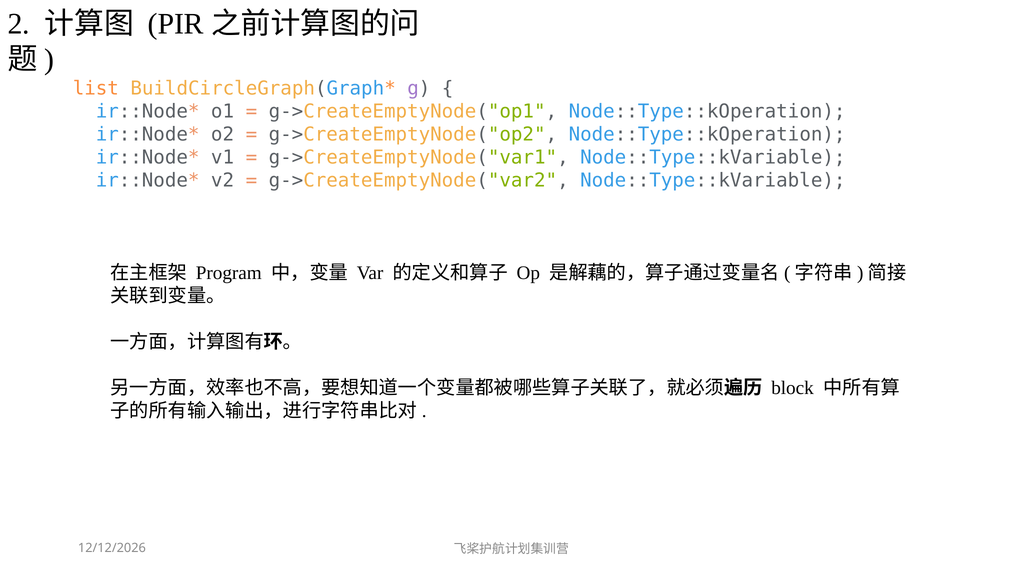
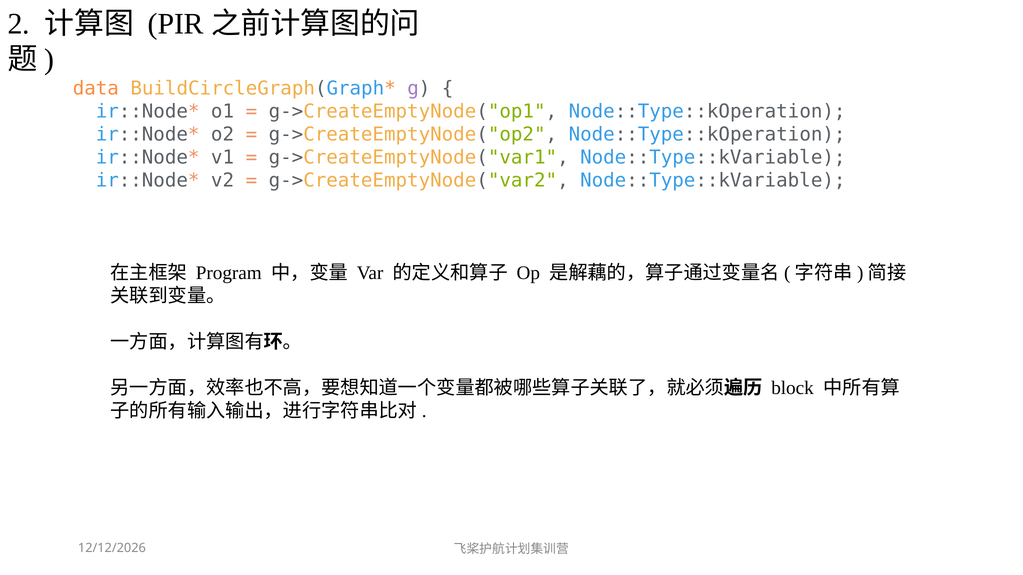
list: list -> data
